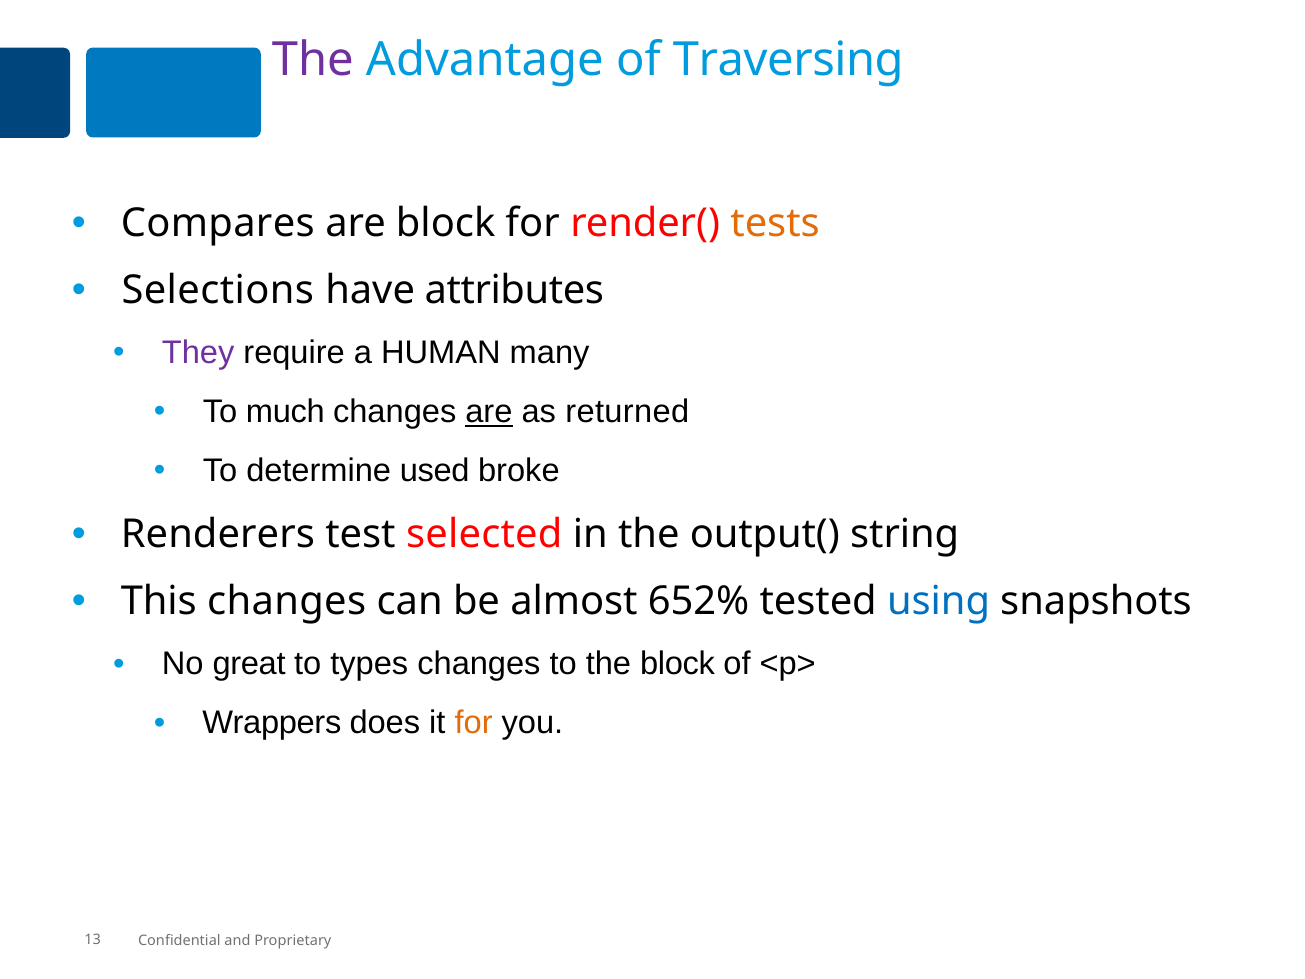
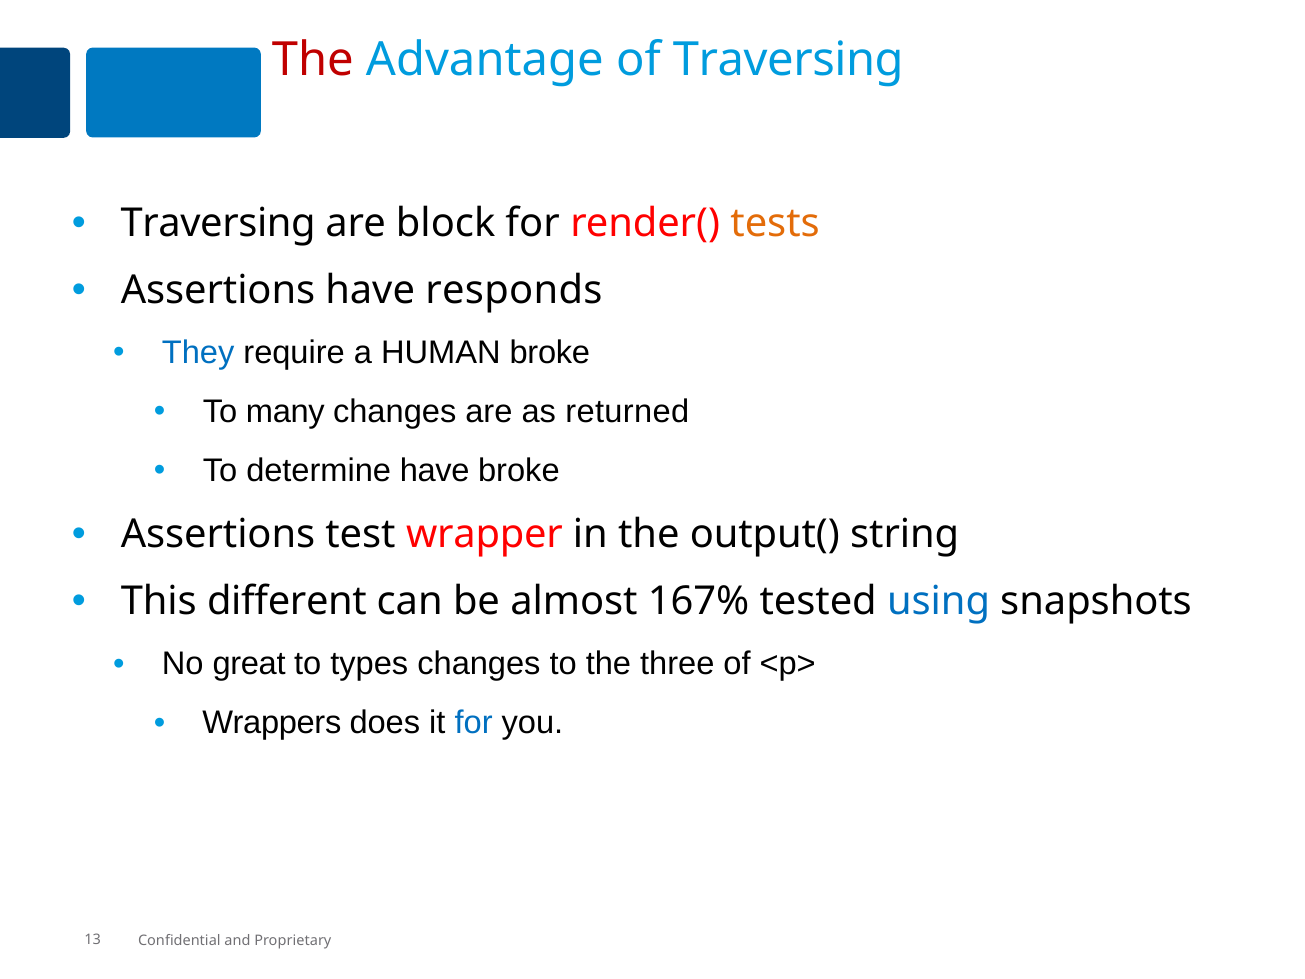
The at (313, 60) colour: purple -> red
Compares at (218, 223): Compares -> Traversing
Selections at (218, 290): Selections -> Assertions
attributes: attributes -> responds
They colour: purple -> blue
HUMAN many: many -> broke
much: much -> many
are at (489, 412) underline: present -> none
determine used: used -> have
Renderers at (218, 534): Renderers -> Assertions
selected: selected -> wrapper
This changes: changes -> different
652%: 652% -> 167%
the block: block -> three
for at (474, 723) colour: orange -> blue
